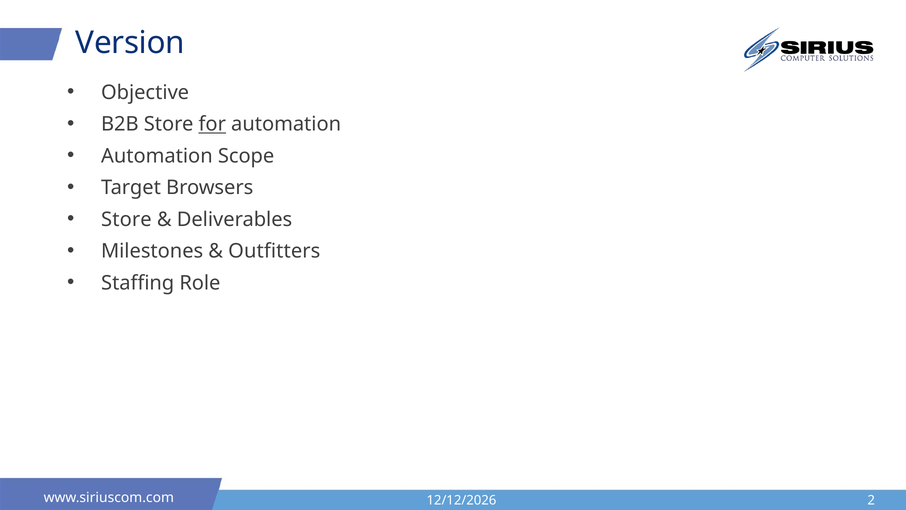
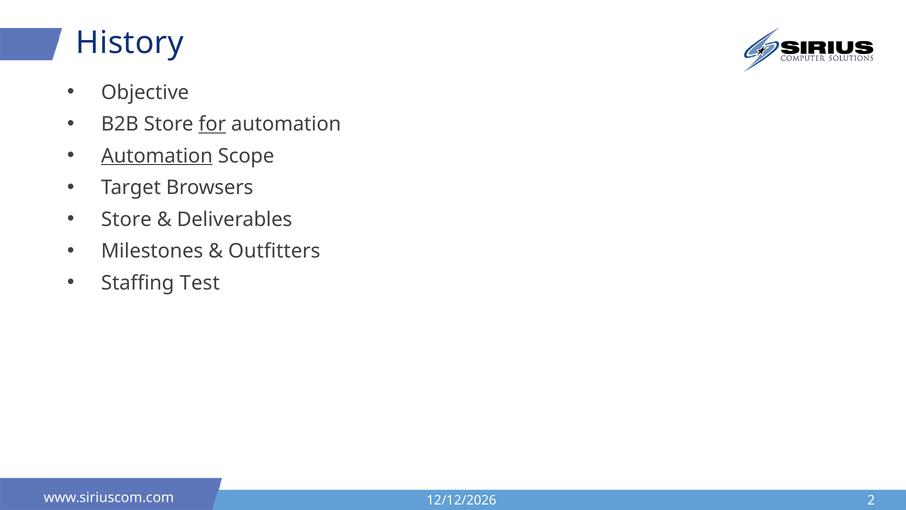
Version: Version -> History
Automation at (157, 156) underline: none -> present
Role: Role -> Test
